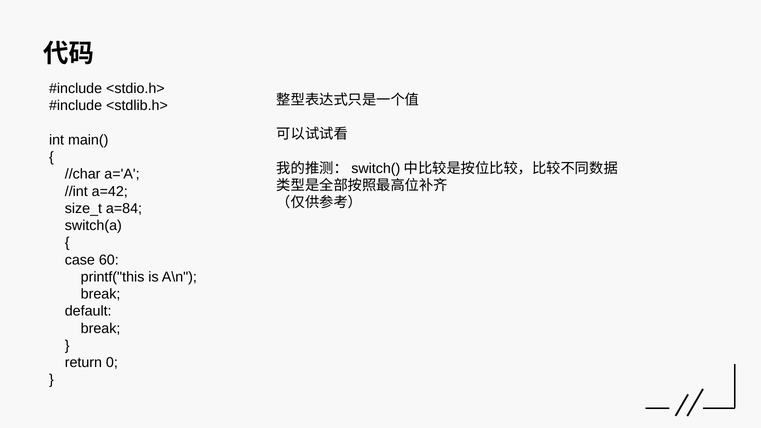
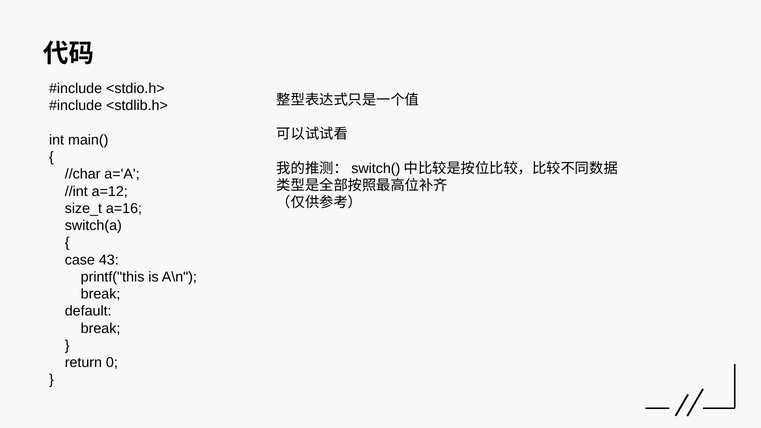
a=42: a=42 -> a=12
a=84: a=84 -> a=16
60: 60 -> 43
